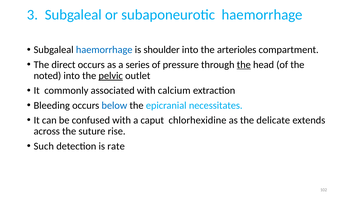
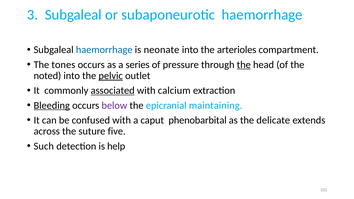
shoulder: shoulder -> neonate
direct: direct -> tones
associated underline: none -> present
Bleeding underline: none -> present
below colour: blue -> purple
necessitates: necessitates -> maintaining
chlorhexidine: chlorhexidine -> phenobarbital
rise: rise -> five
rate: rate -> help
